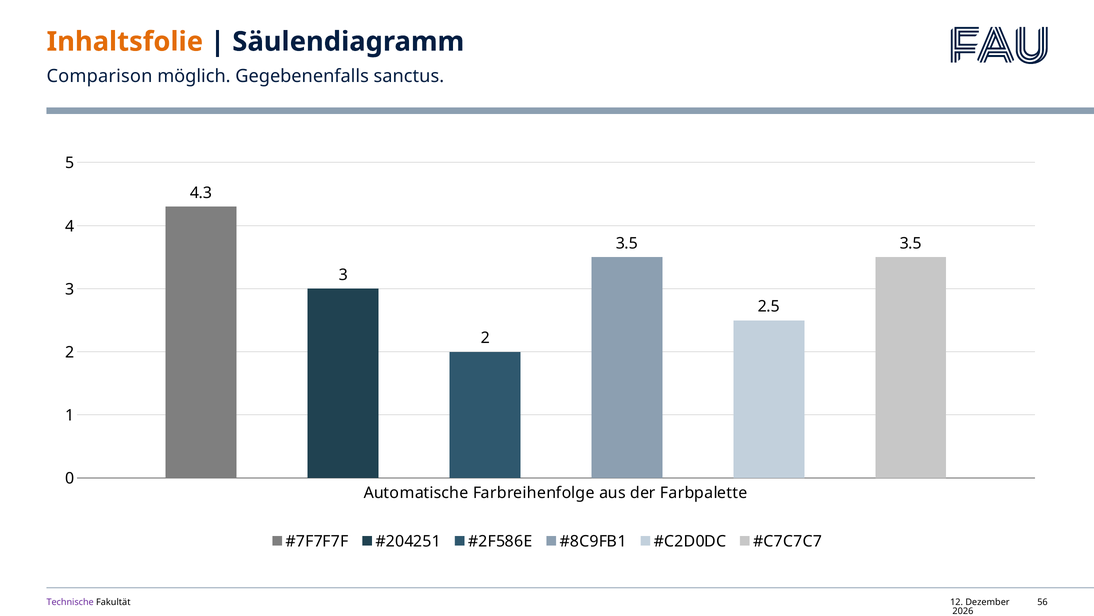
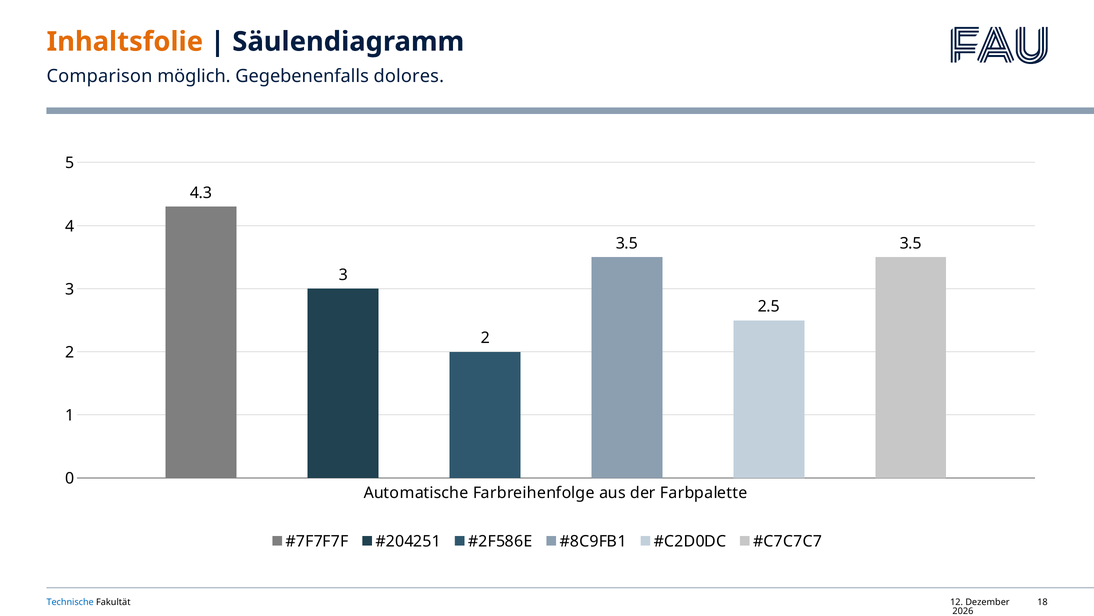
sanctus: sanctus -> dolores
Technische colour: purple -> blue
56: 56 -> 18
